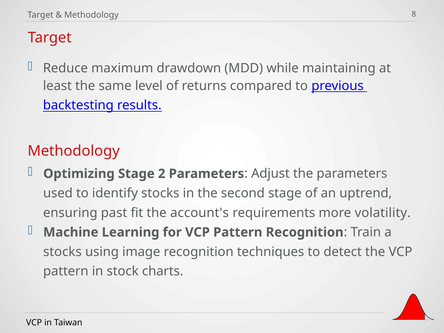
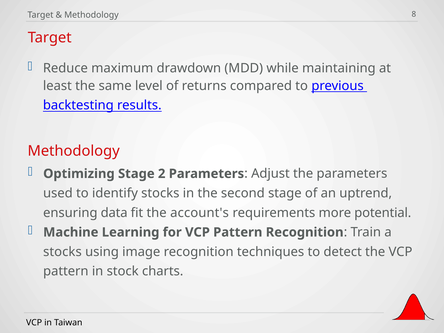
past: past -> data
volatility: volatility -> potential
